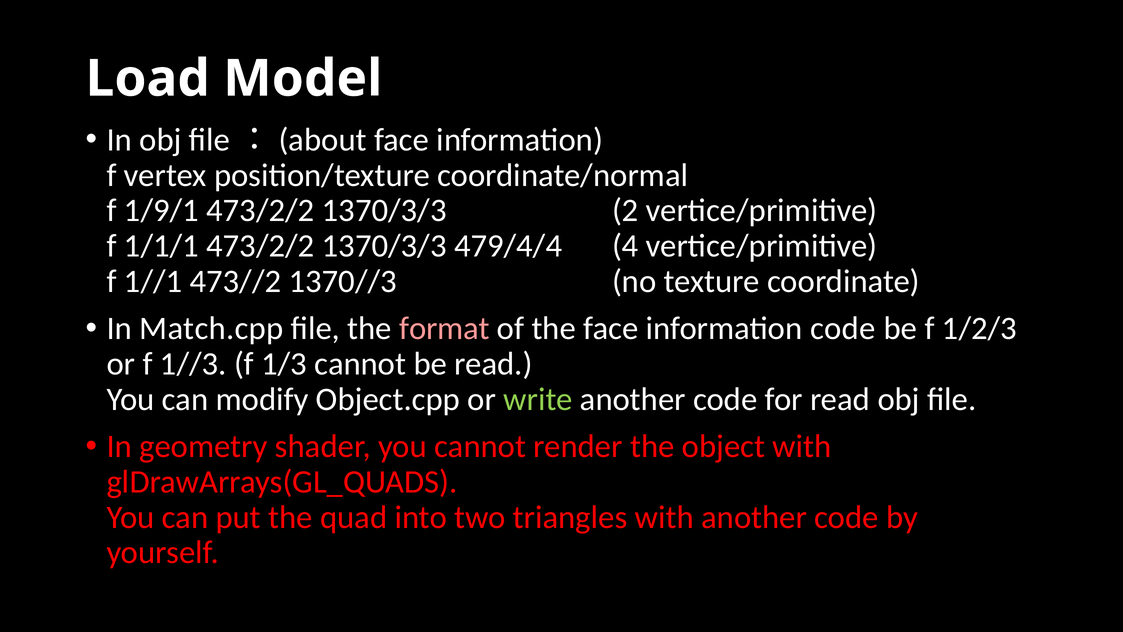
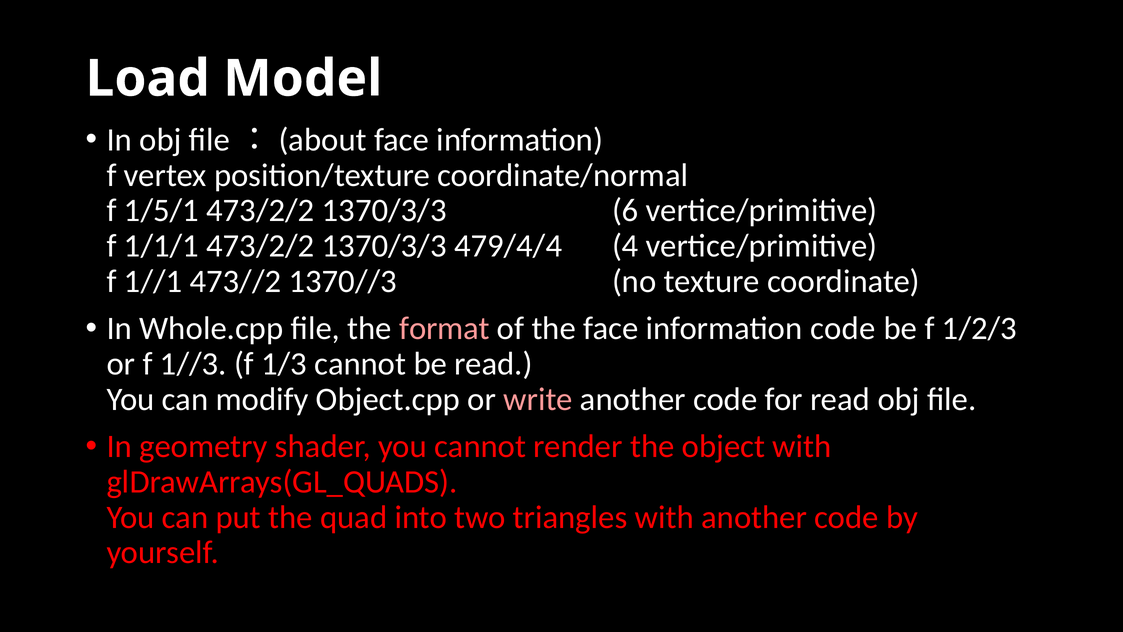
1/9/1: 1/9/1 -> 1/5/1
2: 2 -> 6
Match.cpp: Match.cpp -> Whole.cpp
write colour: light green -> pink
